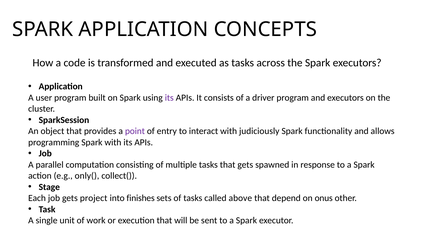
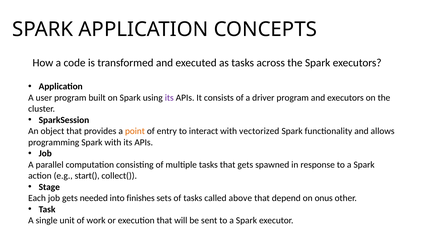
point colour: purple -> orange
judiciously: judiciously -> vectorized
only(: only( -> start(
project: project -> needed
